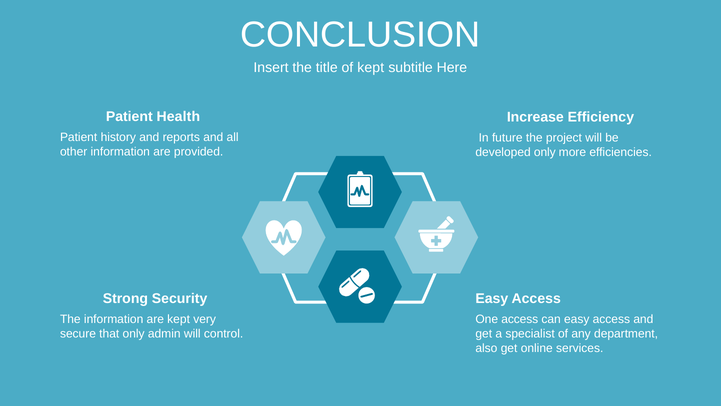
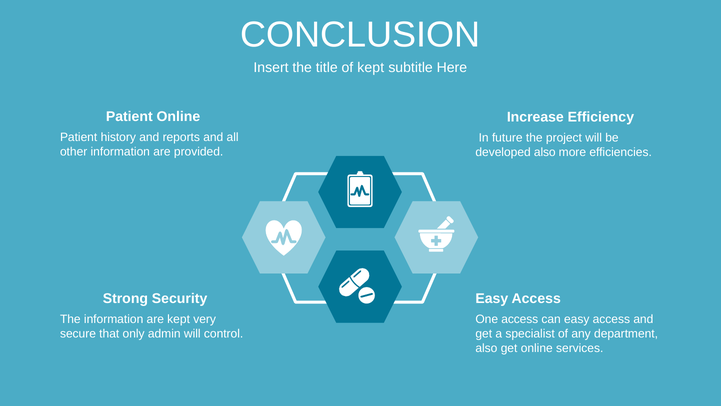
Patient Health: Health -> Online
developed only: only -> also
